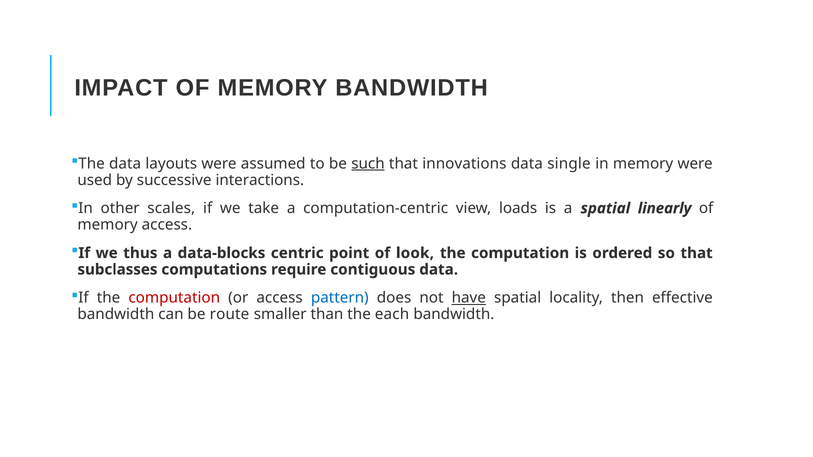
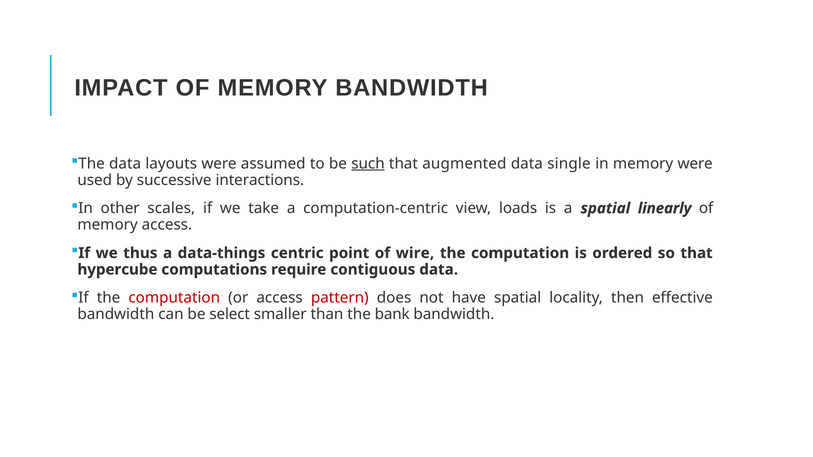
innovations: innovations -> augmented
data-blocks: data-blocks -> data-things
look: look -> wire
subclasses: subclasses -> hypercube
pattern colour: blue -> red
have underline: present -> none
route: route -> select
each: each -> bank
